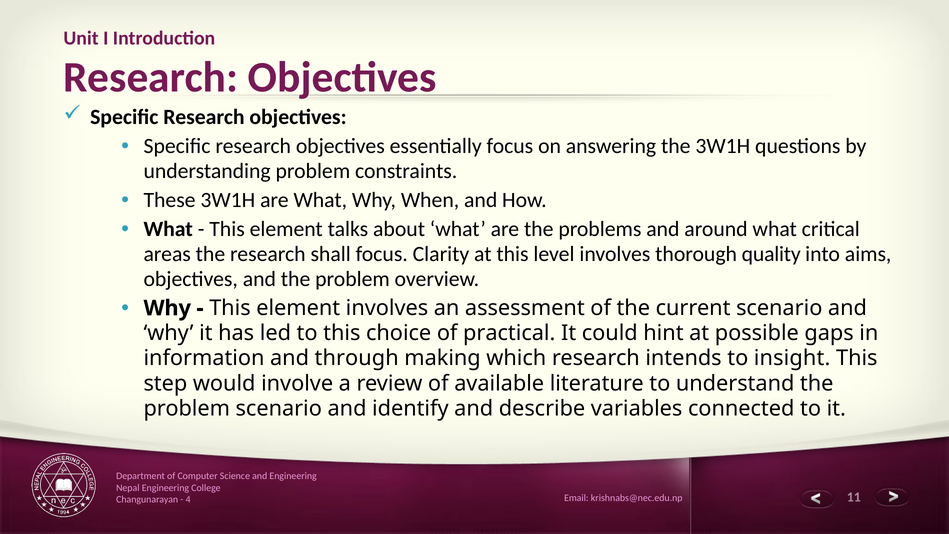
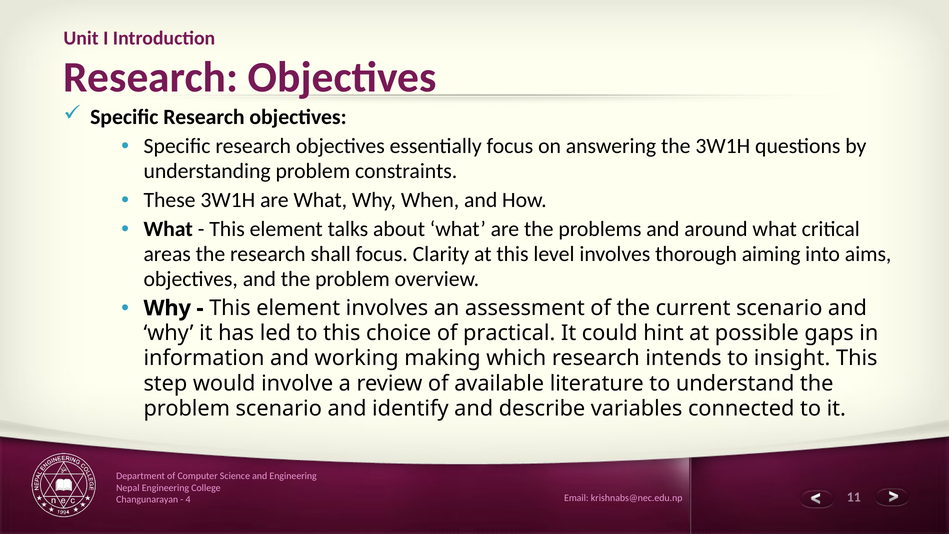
quality: quality -> aiming
through: through -> working
